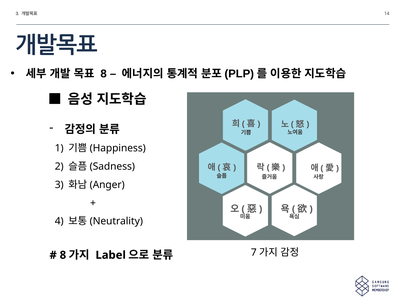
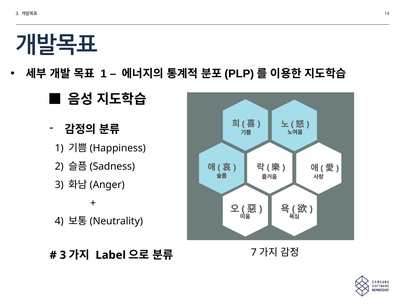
8 at (104, 74): 8 -> 1
8 at (63, 256): 8 -> 3
